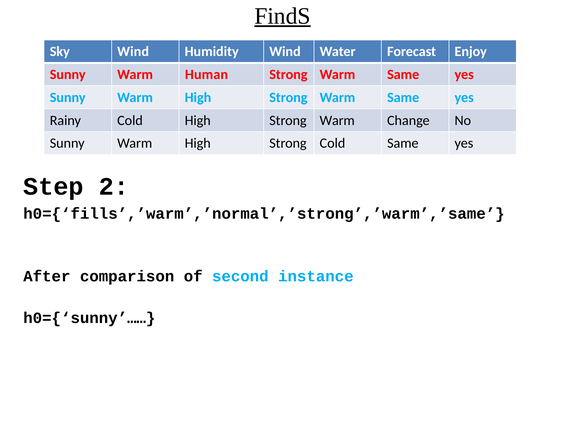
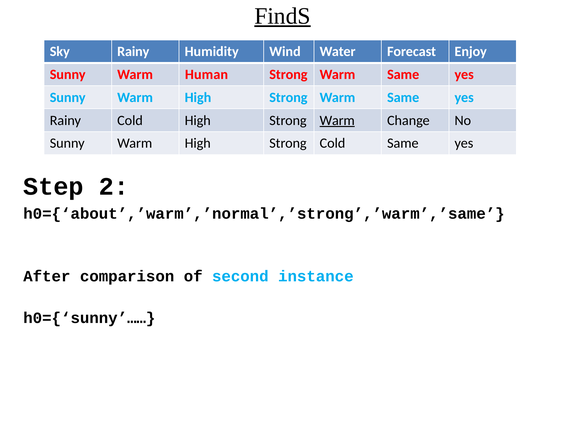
Sky Wind: Wind -> Rainy
Warm at (337, 120) underline: none -> present
h0={‘fills’,’warm’,’normal’,’strong’,’warm’,’same: h0={‘fills’,’warm’,’normal’,’strong’,’warm’,’same -> h0={‘about’,’warm’,’normal’,’strong’,’warm’,’same
